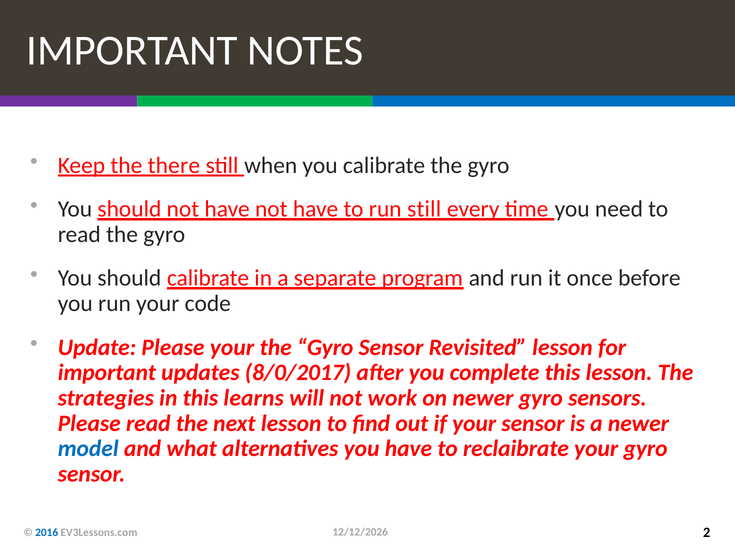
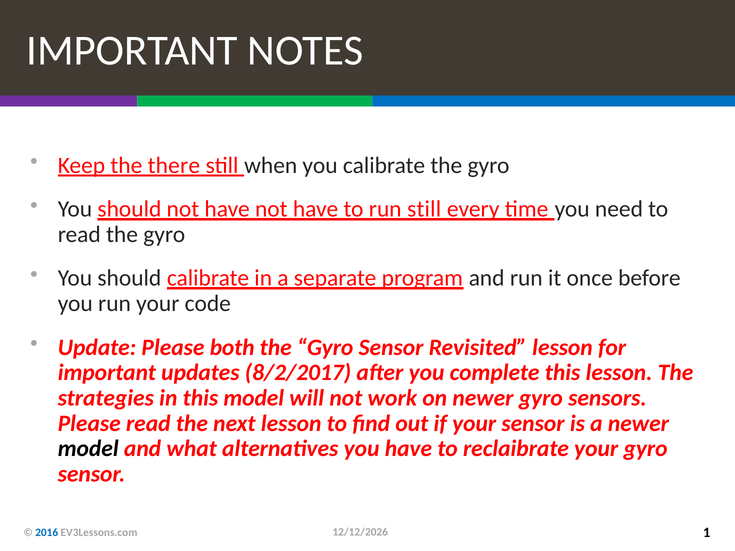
Please your: your -> both
8/0/2017: 8/0/2017 -> 8/2/2017
this learns: learns -> model
model at (88, 449) colour: blue -> black
2: 2 -> 1
